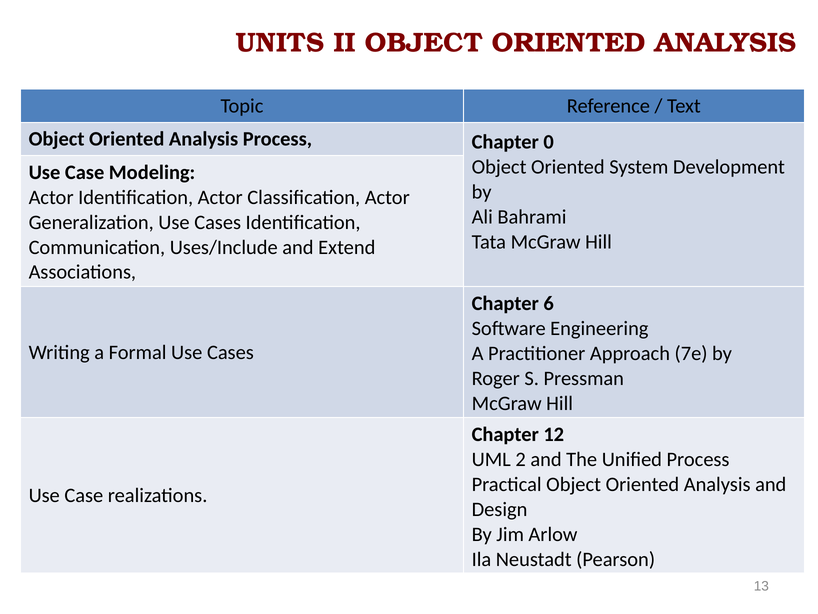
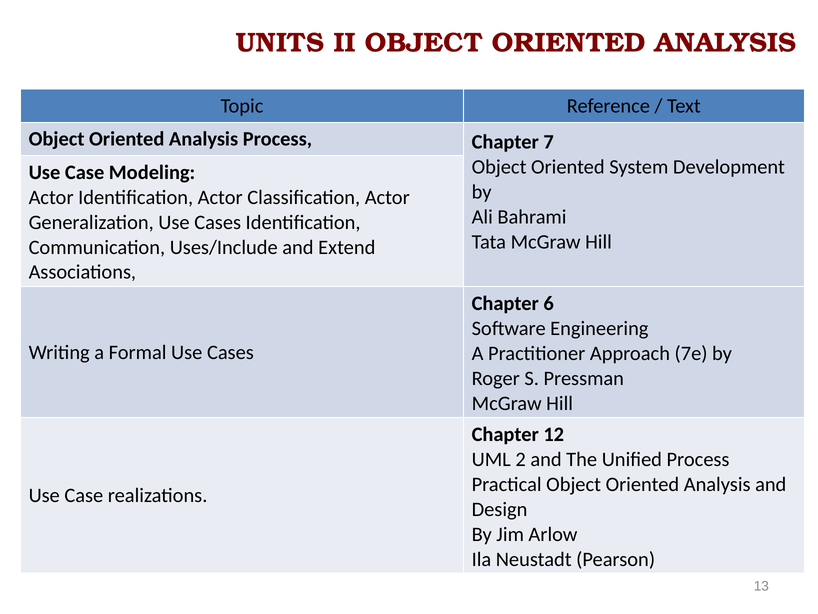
0: 0 -> 7
